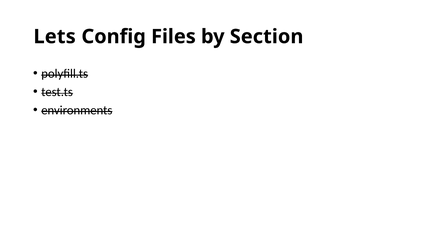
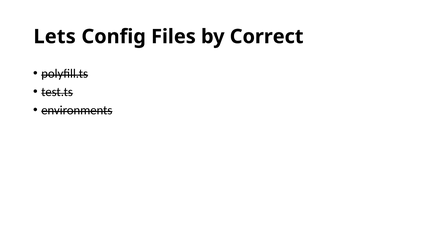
Section: Section -> Correct
